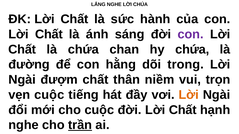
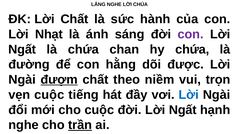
Chất at (49, 34): Chất -> Nhạt
Chất at (22, 50): Chất -> Ngất
trong: trong -> được
đượm underline: none -> present
thân: thân -> theo
Lời at (189, 95) colour: orange -> blue
đời Lời Chất: Chất -> Ngất
